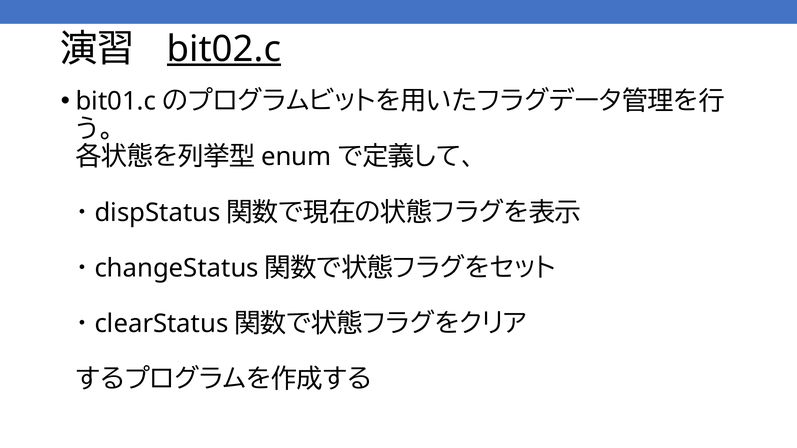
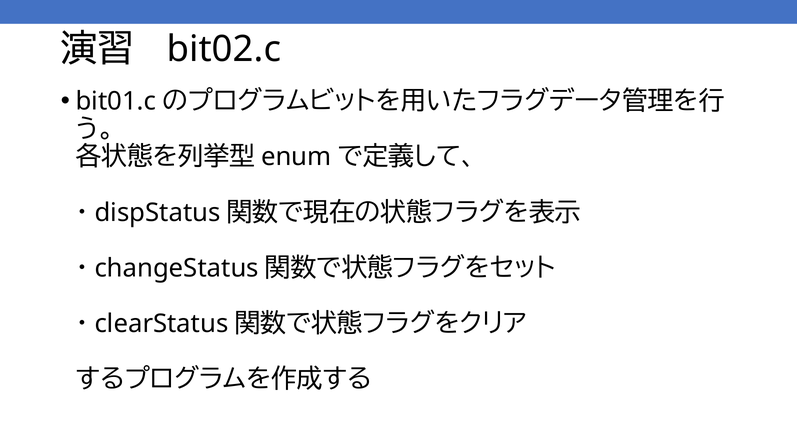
bit02.c underline: present -> none
